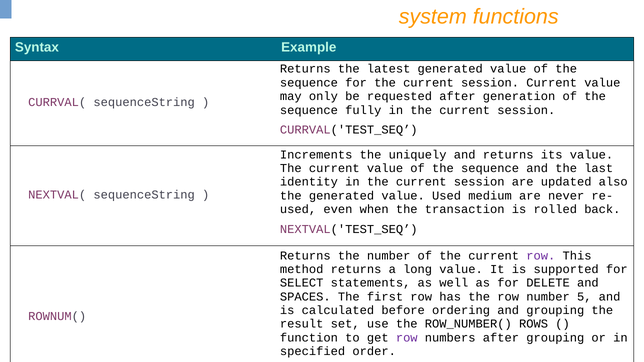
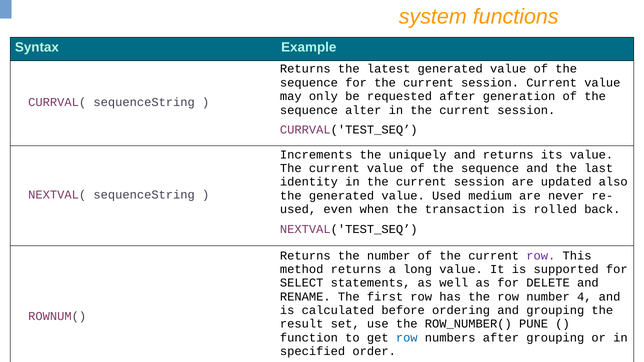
fully: fully -> alter
SPACES: SPACES -> RENAME
5: 5 -> 4
ROWS: ROWS -> PUNE
row at (407, 338) colour: purple -> blue
